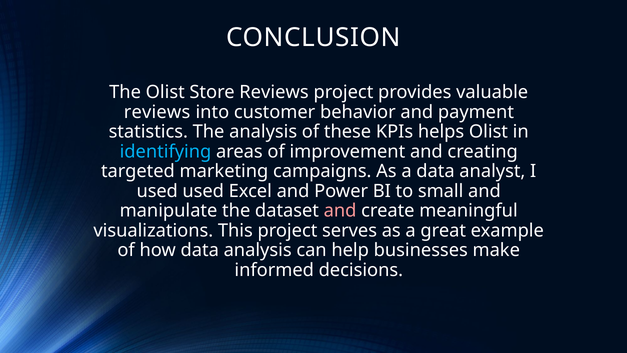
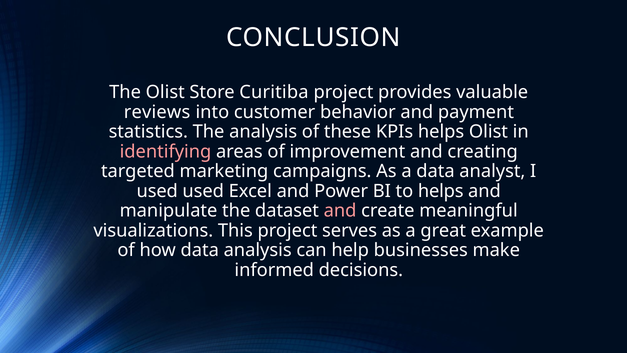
Store Reviews: Reviews -> Curitiba
identifying colour: light blue -> pink
to small: small -> helps
